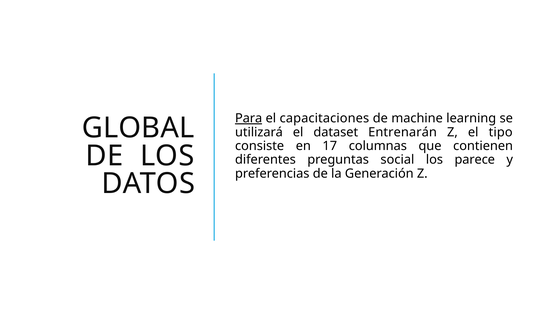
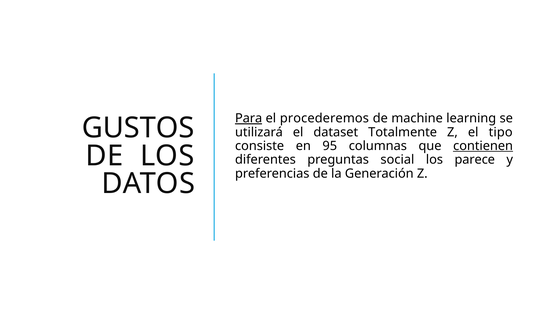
capacitaciones: capacitaciones -> procederemos
GLOBAL: GLOBAL -> GUSTOS
Entrenarán: Entrenarán -> Totalmente
17: 17 -> 95
contienen underline: none -> present
